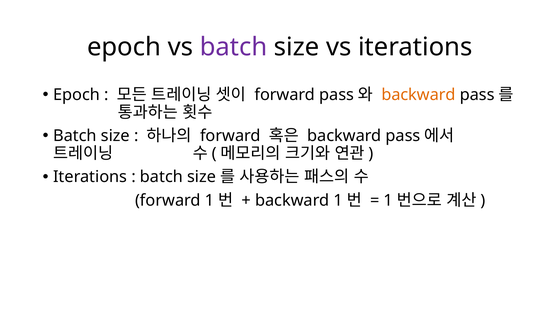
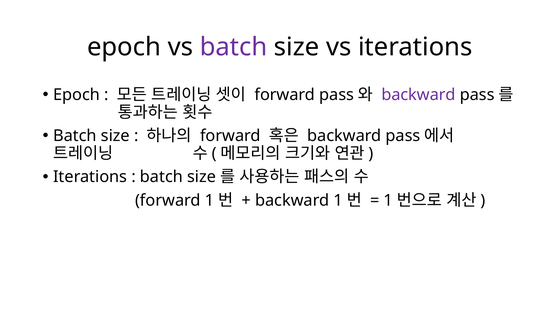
backward at (419, 95) colour: orange -> purple
